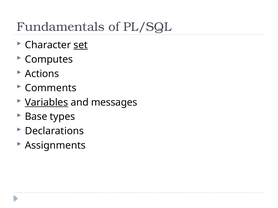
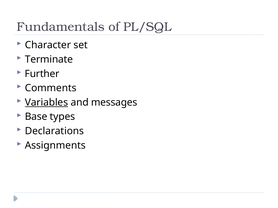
set underline: present -> none
Computes: Computes -> Terminate
Actions: Actions -> Further
